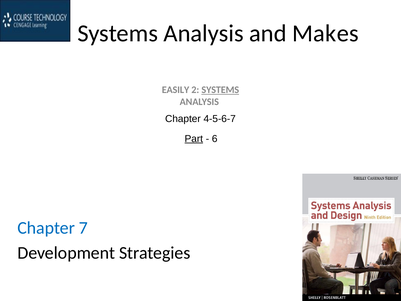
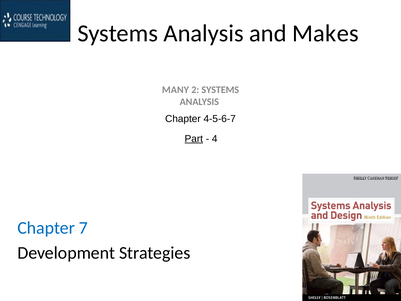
EASILY: EASILY -> MANY
SYSTEMS at (220, 90) underline: present -> none
6: 6 -> 4
